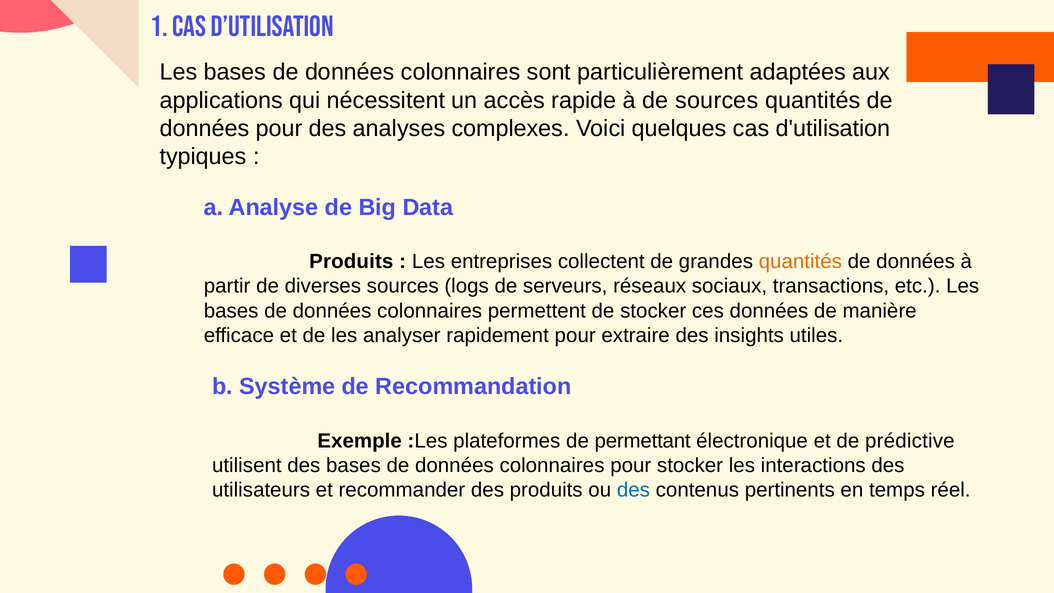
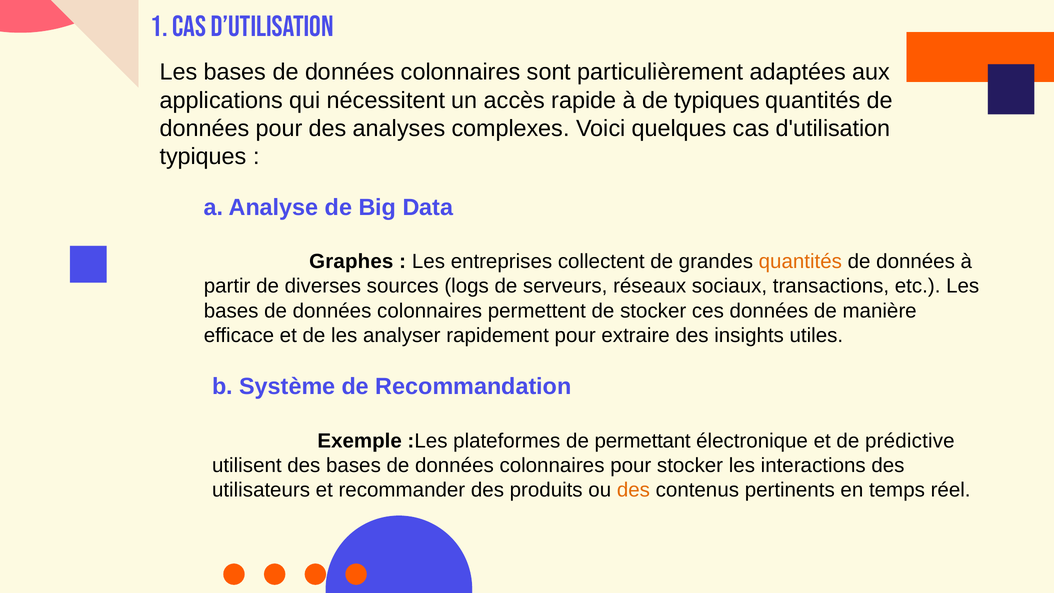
de sources: sources -> typiques
Produits at (351, 262): Produits -> Graphes
des at (633, 490) colour: blue -> orange
